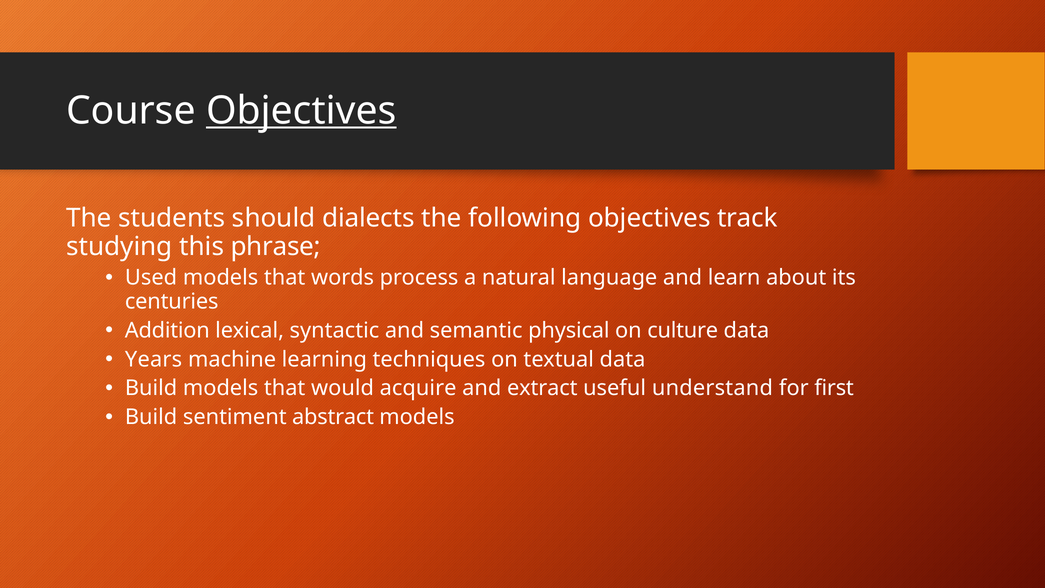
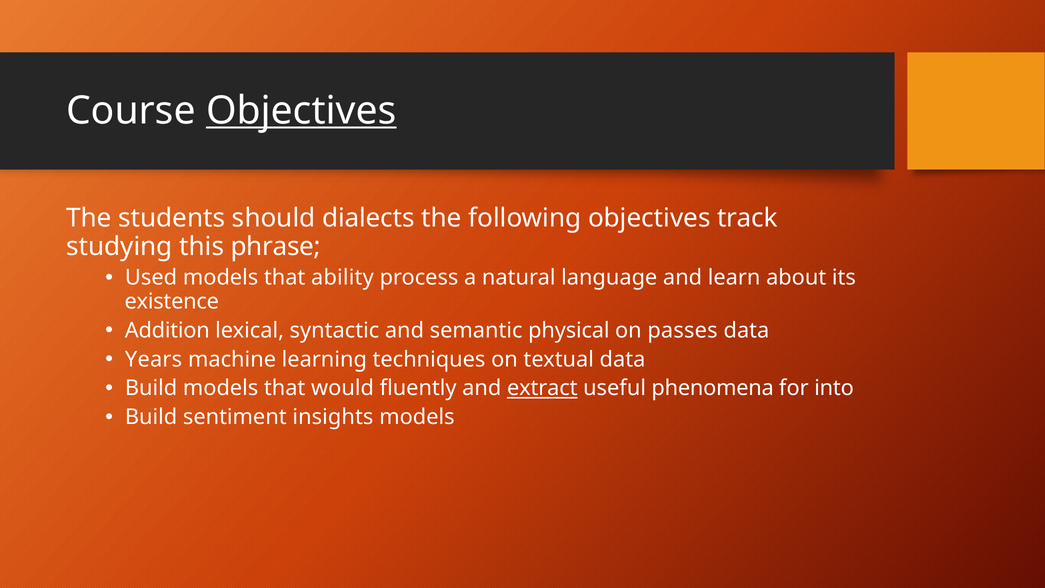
words: words -> ability
centuries: centuries -> existence
culture: culture -> passes
acquire: acquire -> fluently
extract underline: none -> present
understand: understand -> phenomena
first: first -> into
abstract: abstract -> insights
